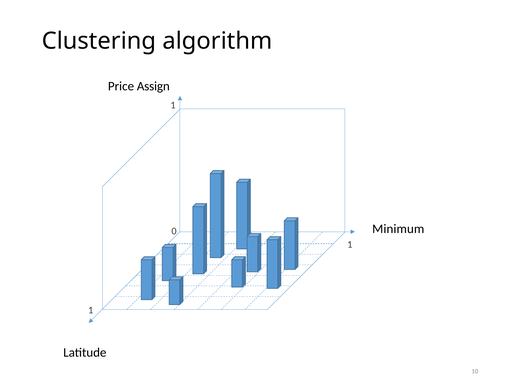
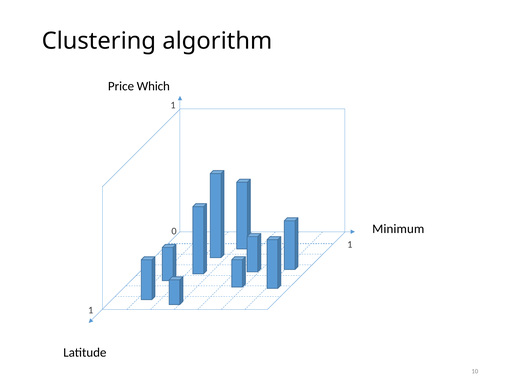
Assign: Assign -> Which
